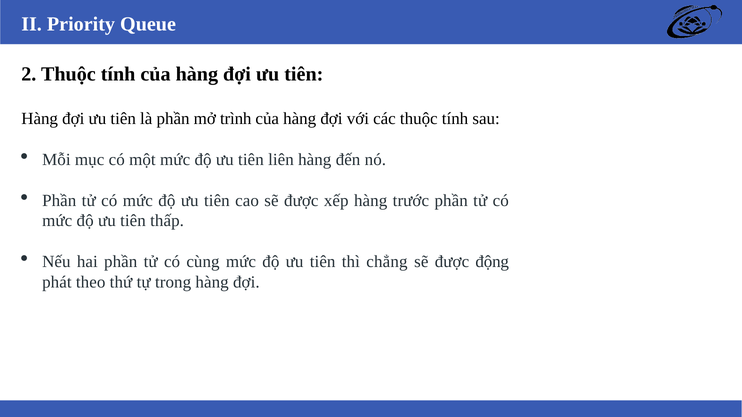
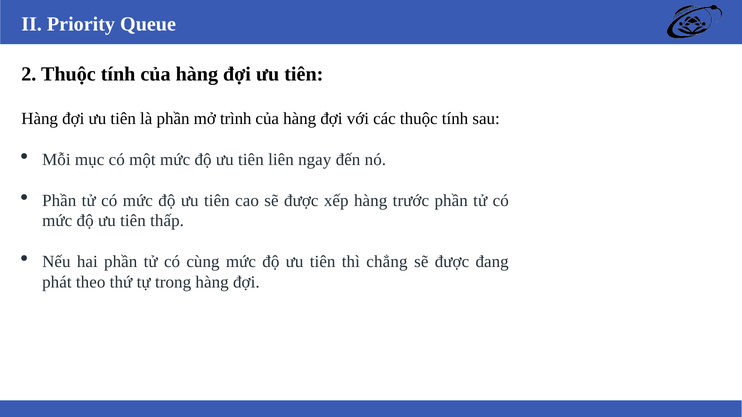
liên hàng: hàng -> ngay
động: động -> đang
